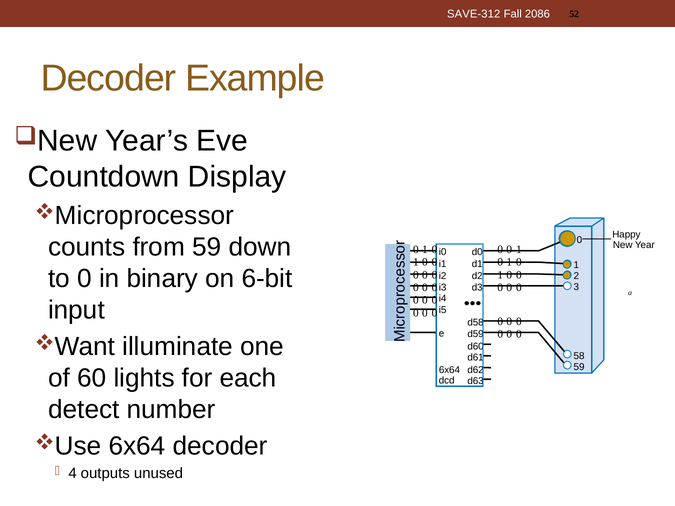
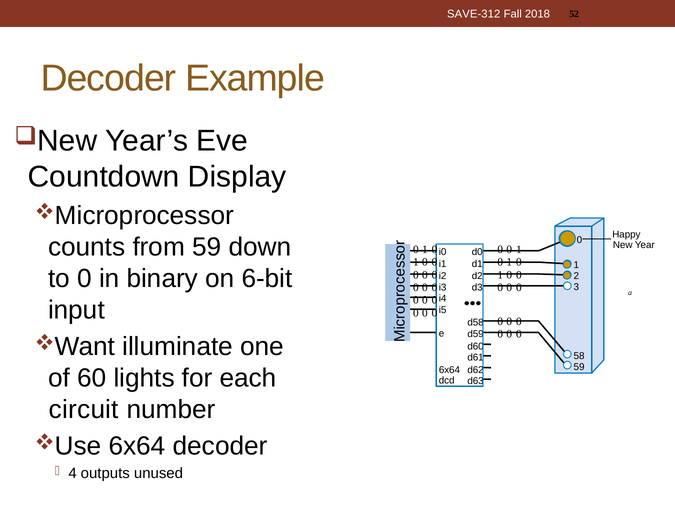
2086: 2086 -> 2018
detect: detect -> circuit
